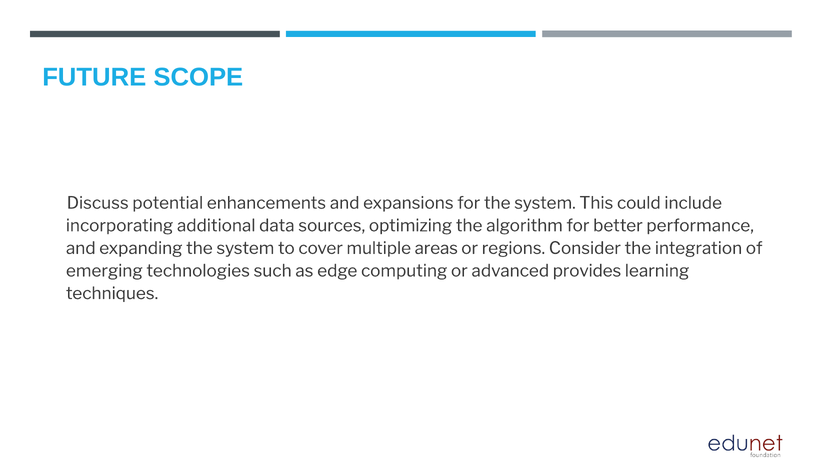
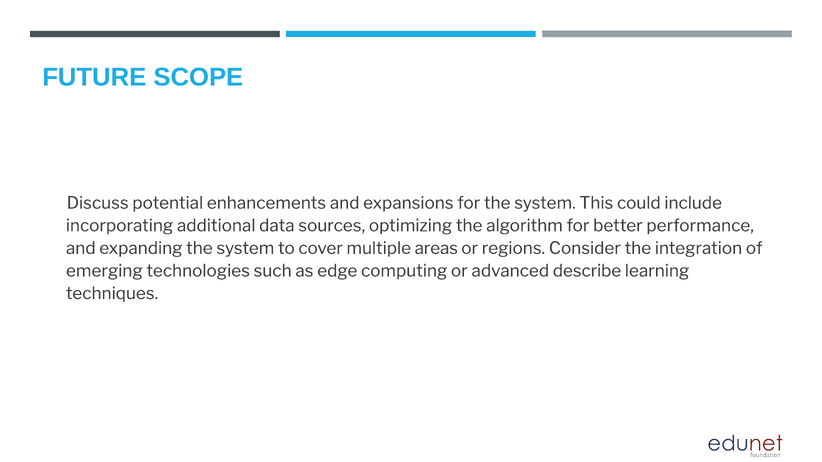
provides: provides -> describe
